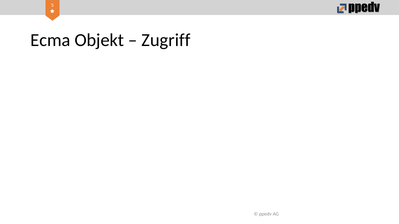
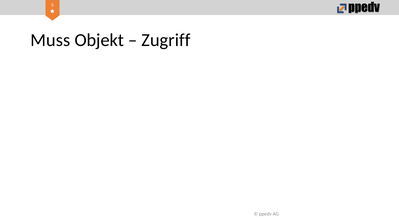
Ecma: Ecma -> Muss
